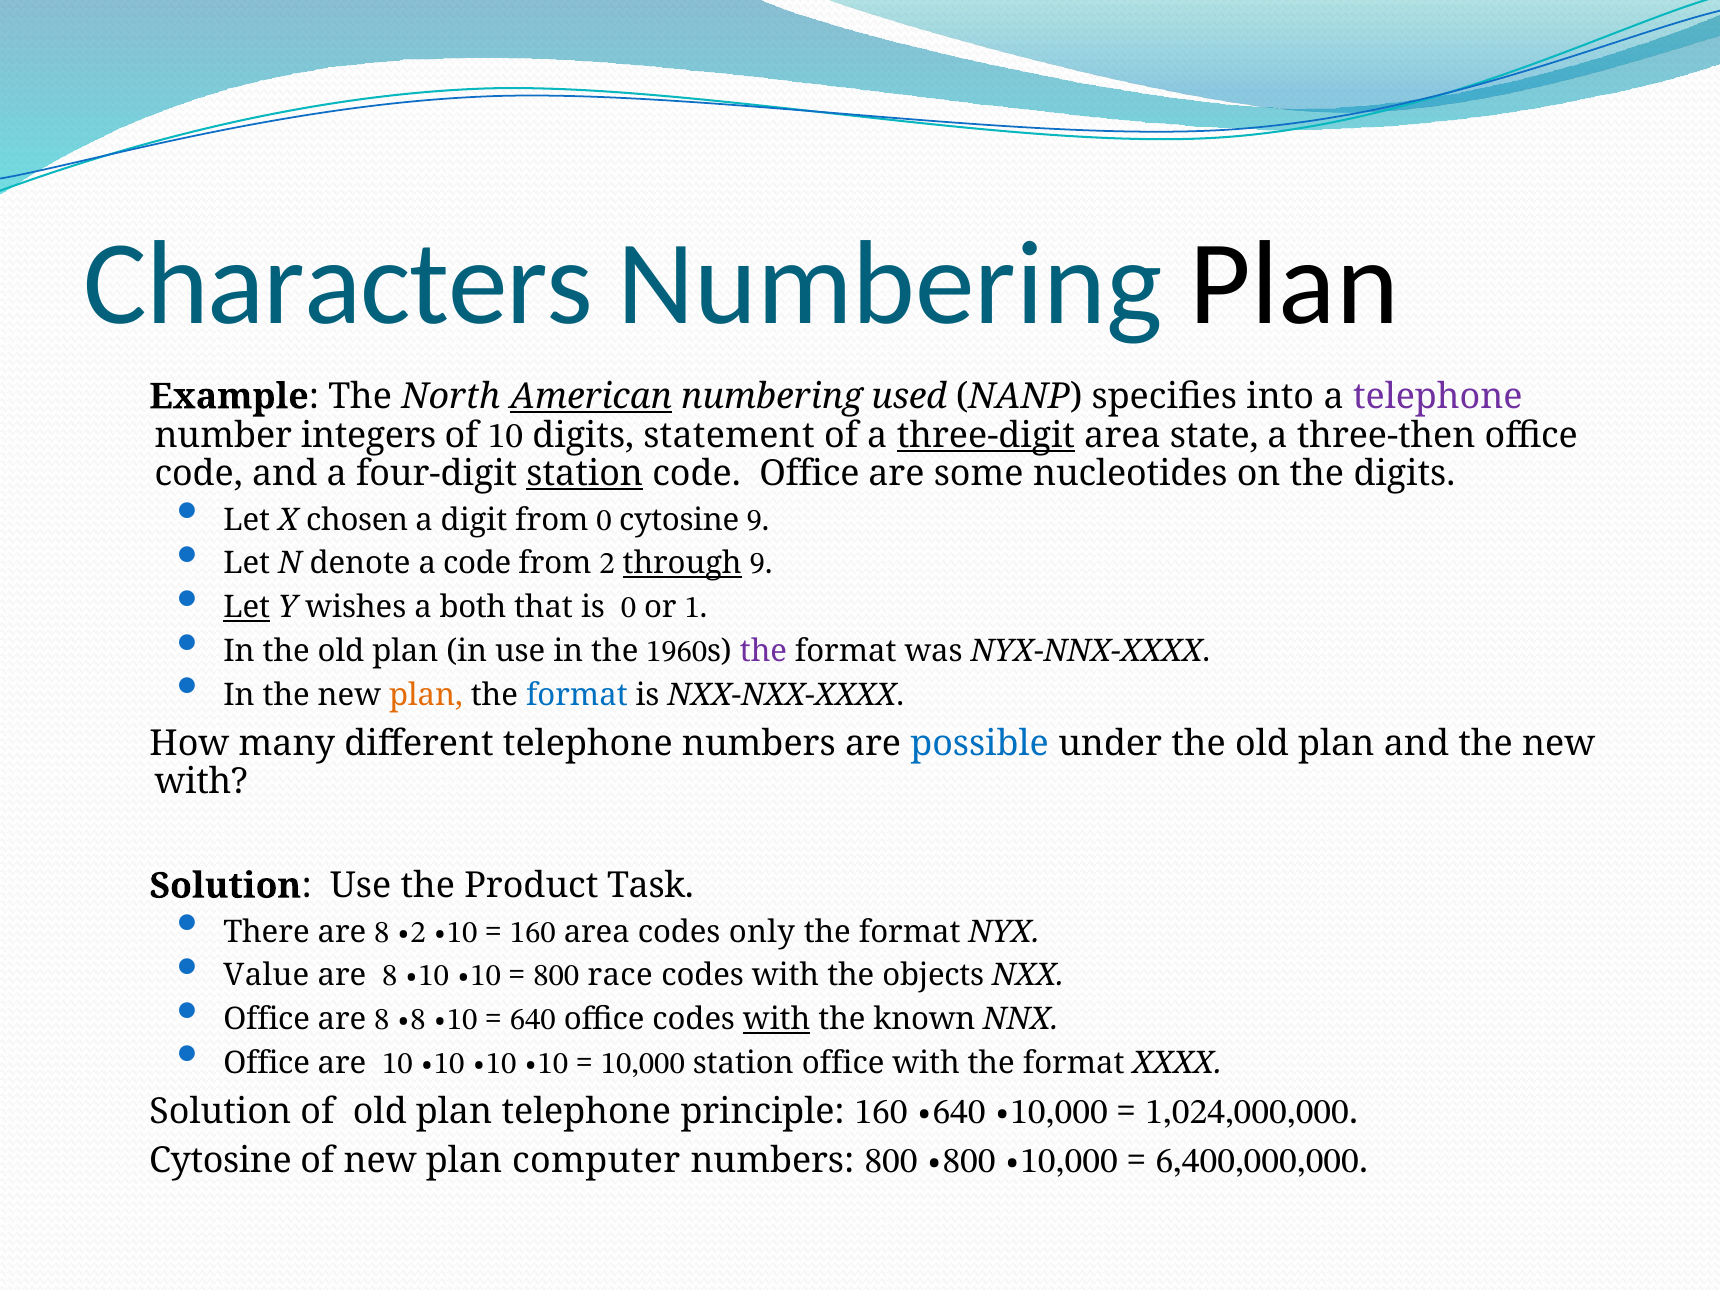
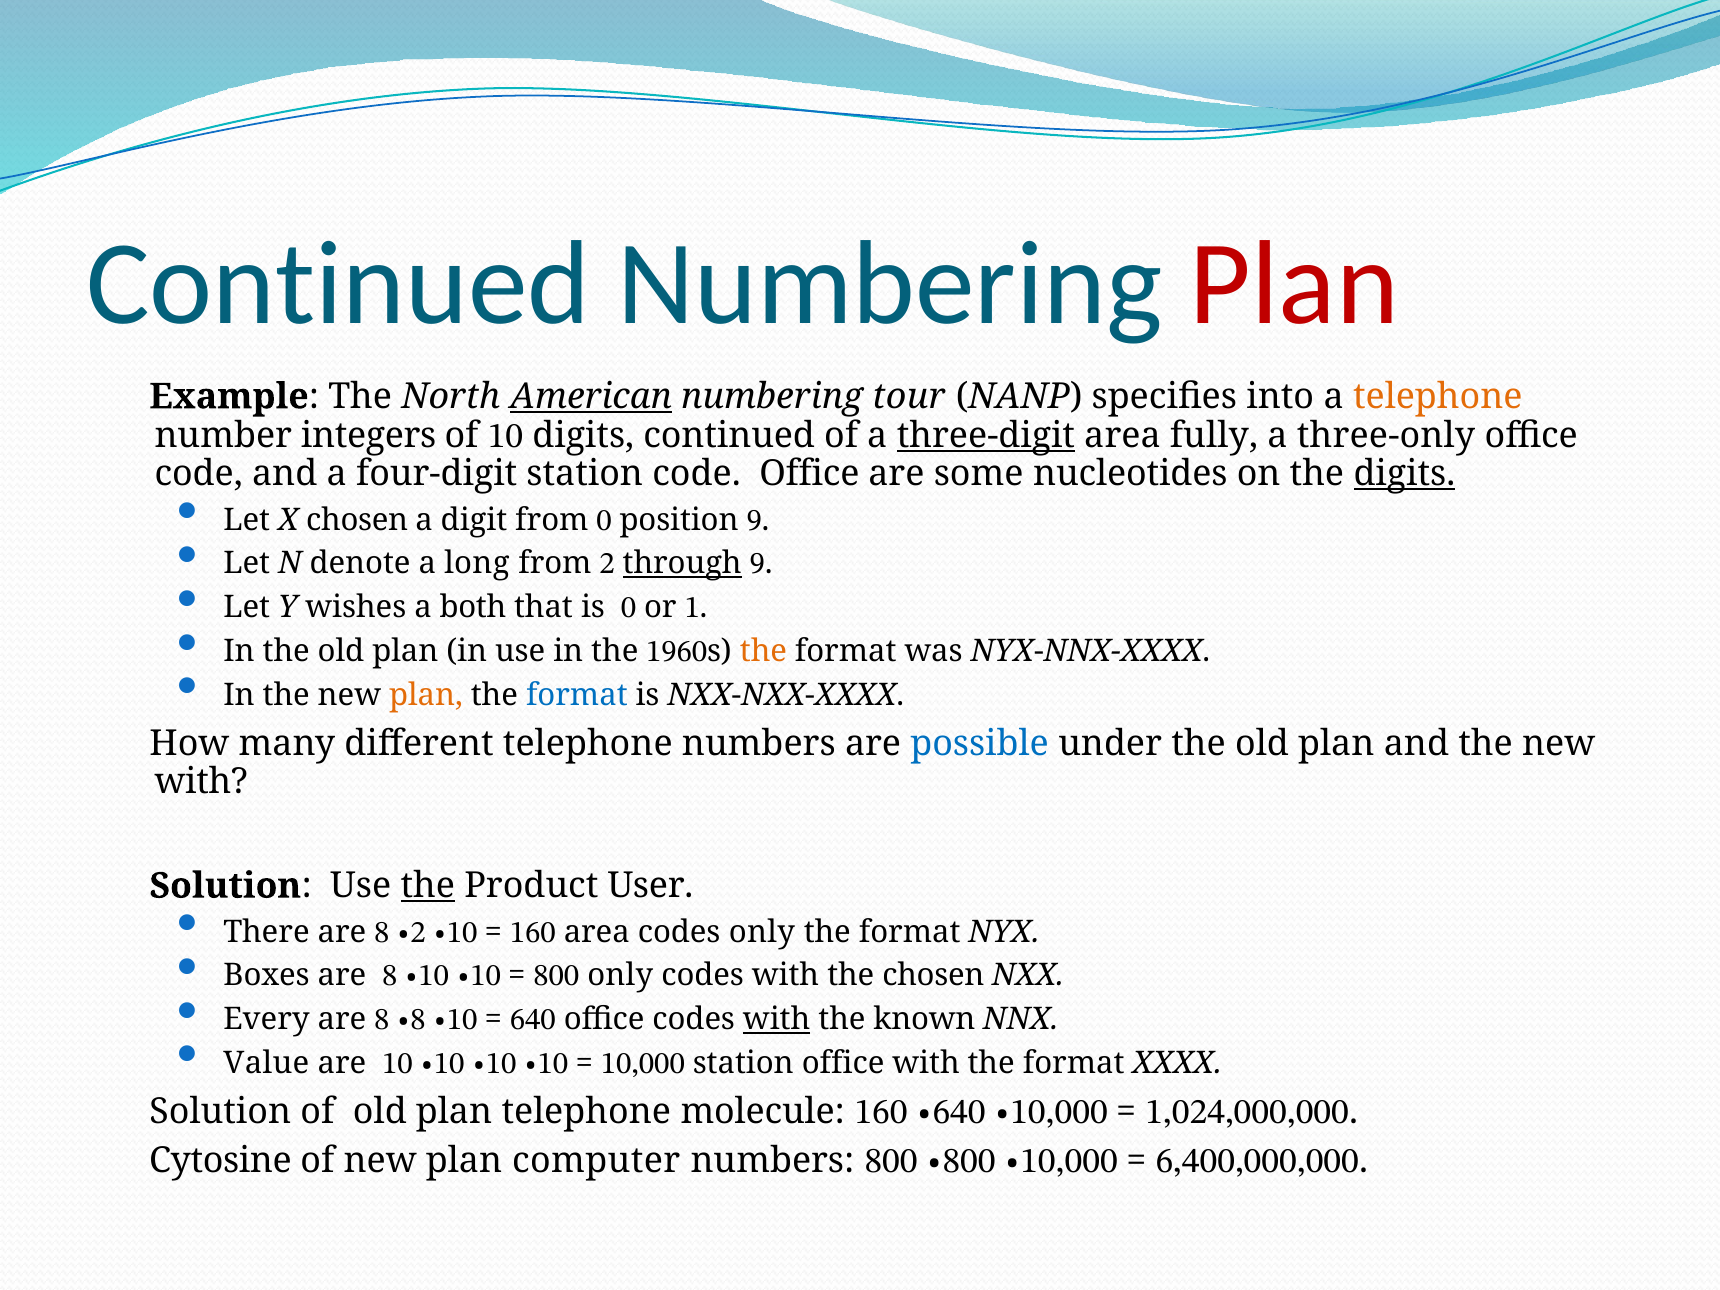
Characters at (339, 284): Characters -> Continued
Plan at (1294, 284) colour: black -> red
used: used -> tour
telephone at (1438, 397) colour: purple -> orange
digits statement: statement -> continued
state: state -> fully
three-then: three-then -> three-only
station at (585, 474) underline: present -> none
digits at (1404, 474) underline: none -> present
cytosine at (679, 520): cytosine -> position
a code: code -> long
Let at (247, 608) underline: present -> none
the at (763, 651) colour: purple -> orange
the at (428, 886) underline: none -> present
Task: Task -> User
Value: Value -> Boxes
race at (620, 976): race -> only
the objects: objects -> chosen
Office at (267, 1020): Office -> Every
Office at (267, 1063): Office -> Value
principle: principle -> molecule
